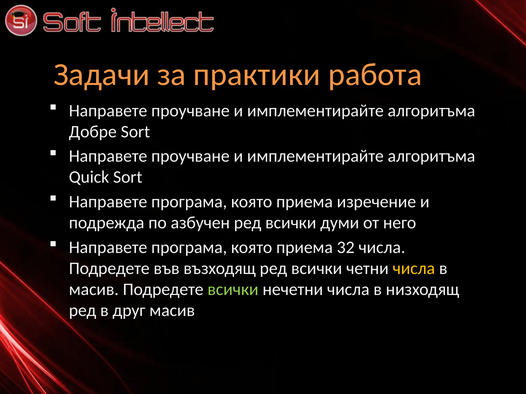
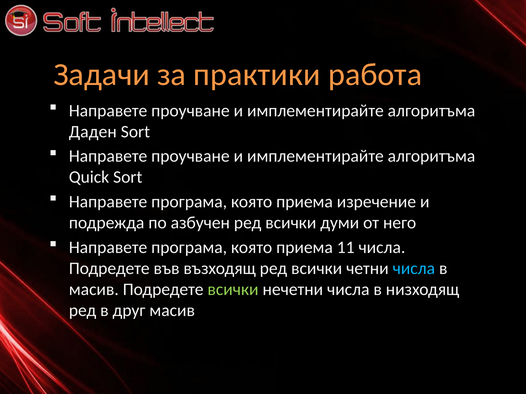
Добре: Добре -> Даден
32: 32 -> 11
числа at (414, 269) colour: yellow -> light blue
